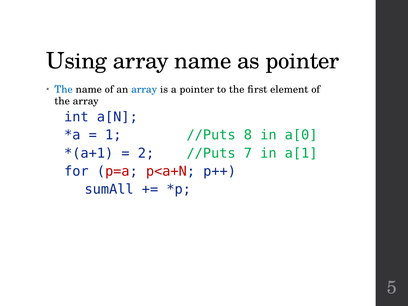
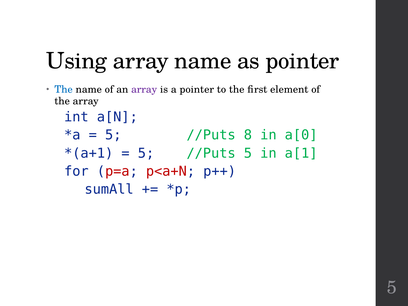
array at (144, 90) colour: blue -> purple
1 at (113, 135): 1 -> 5
2 at (146, 153): 2 -> 5
//Puts 7: 7 -> 5
